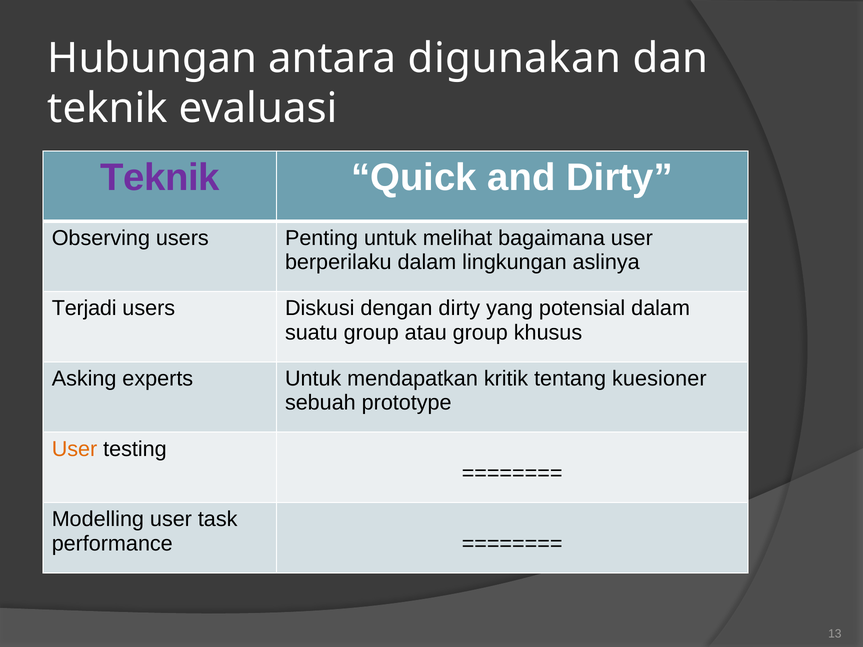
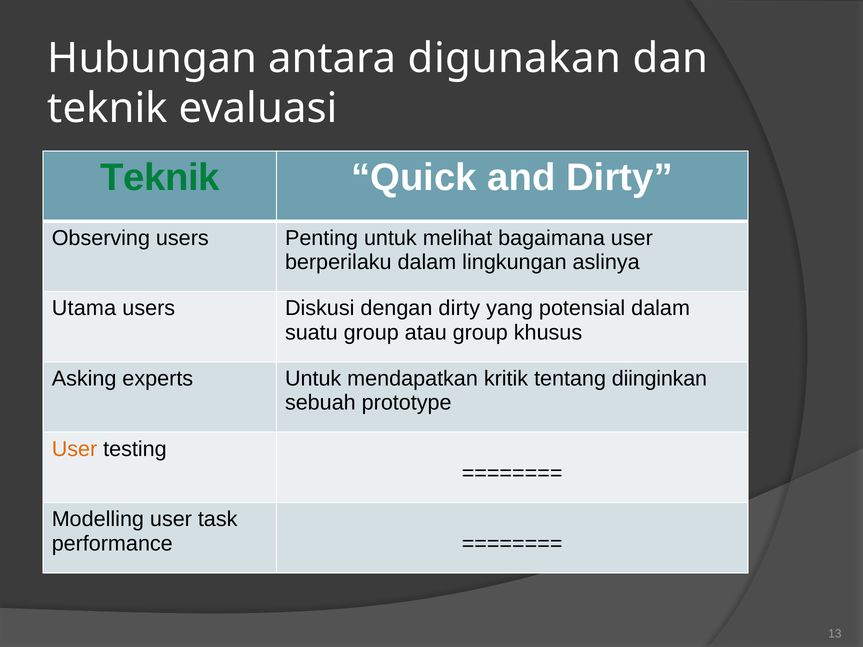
Teknik at (160, 177) colour: purple -> green
Terjadi: Terjadi -> Utama
kuesioner: kuesioner -> diinginkan
